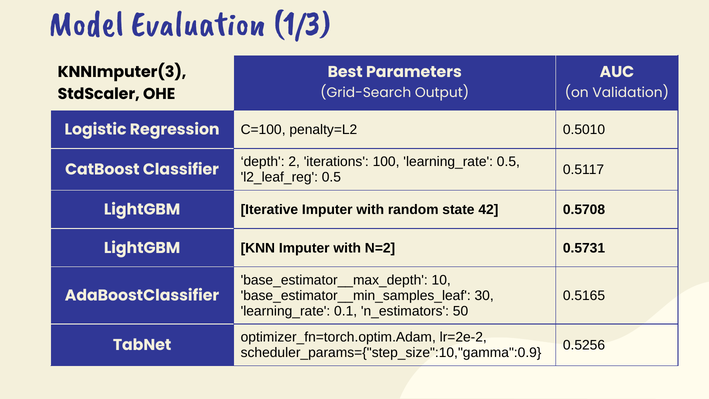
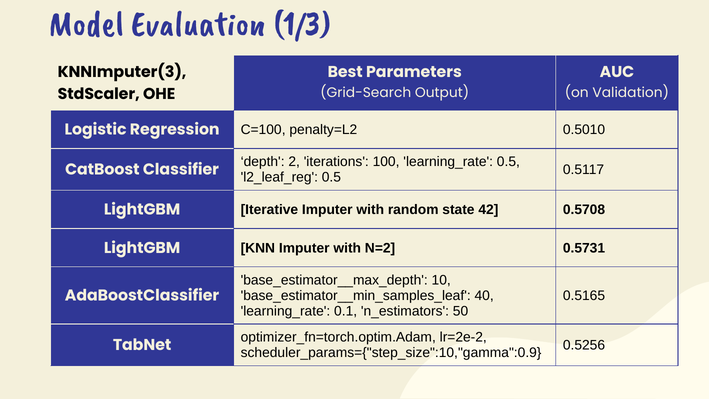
30: 30 -> 40
